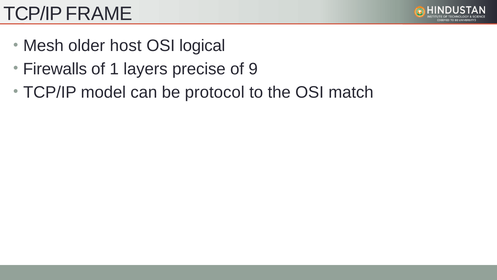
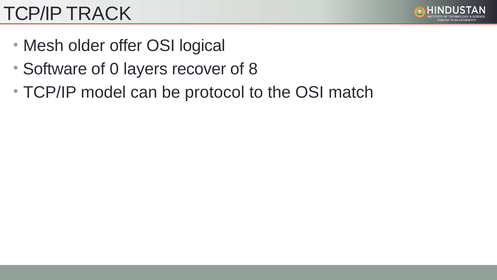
FRAME: FRAME -> TRACK
host: host -> offer
Firewalls: Firewalls -> Software
1: 1 -> 0
precise: precise -> recover
9: 9 -> 8
